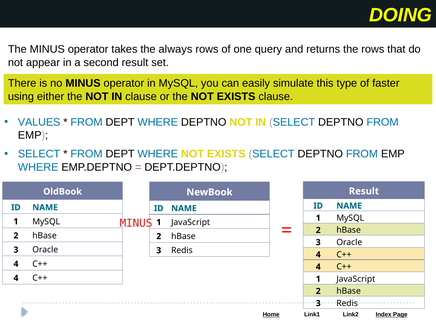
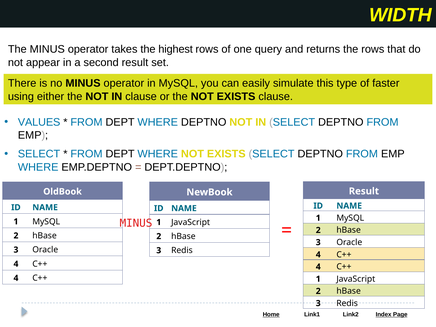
DOING: DOING -> WIDTH
always: always -> highest
